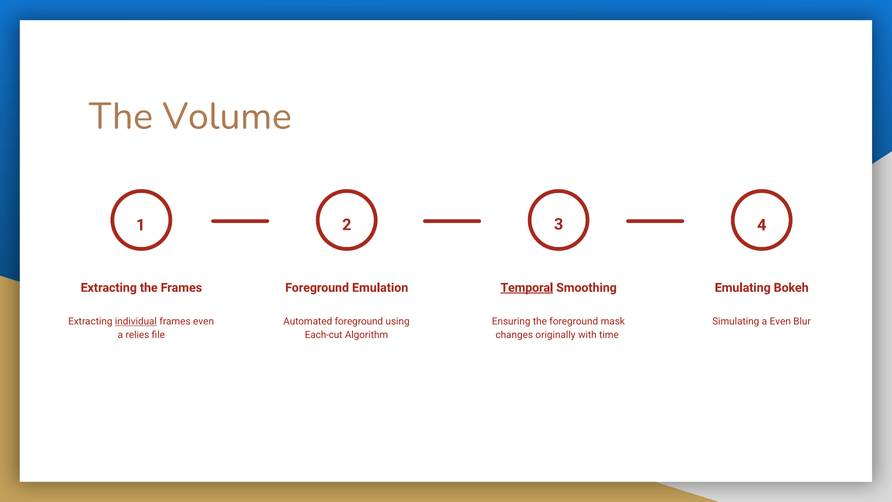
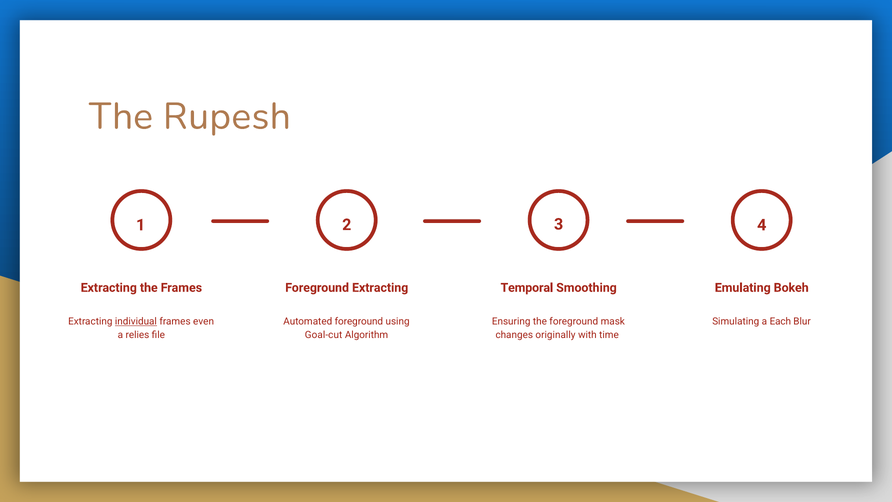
Volume: Volume -> Rupesh
Foreground Emulation: Emulation -> Extracting
Temporal underline: present -> none
a Even: Even -> Each
Each-cut: Each-cut -> Goal-cut
